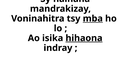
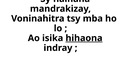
mba underline: present -> none
